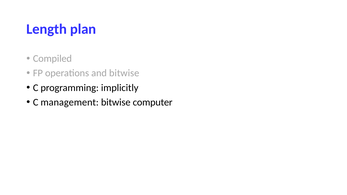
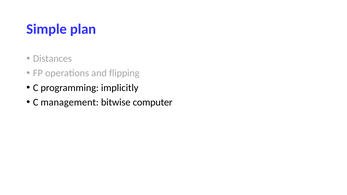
Length: Length -> Simple
Compiled: Compiled -> Distances
and bitwise: bitwise -> flipping
